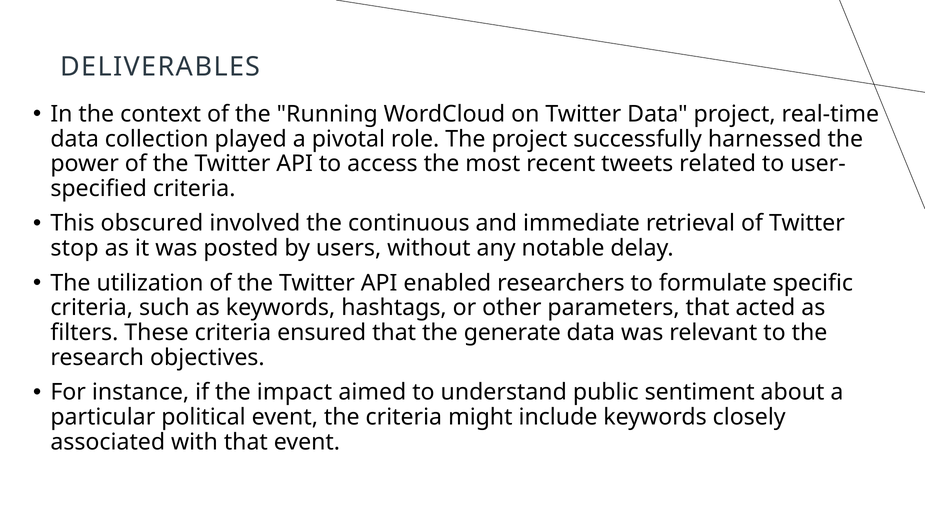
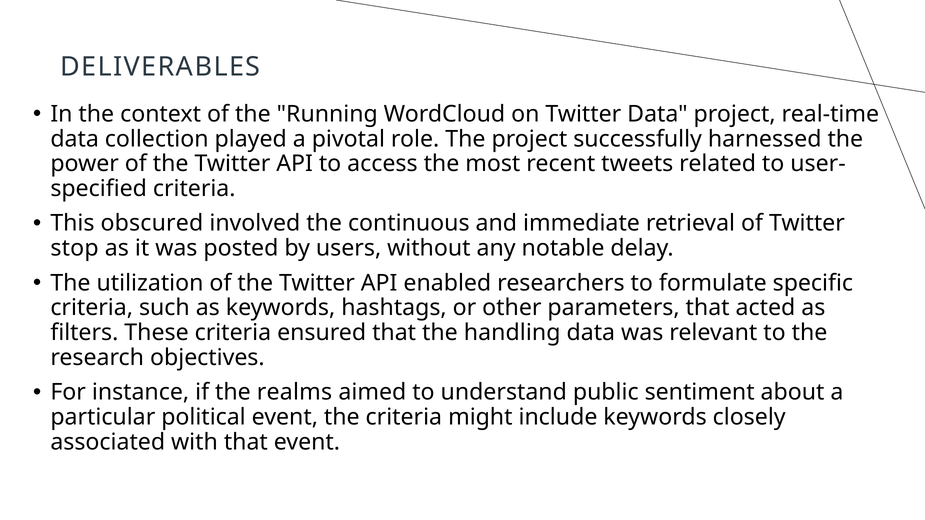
generate: generate -> handling
impact: impact -> realms
